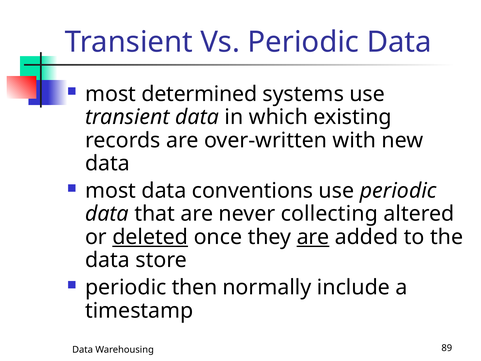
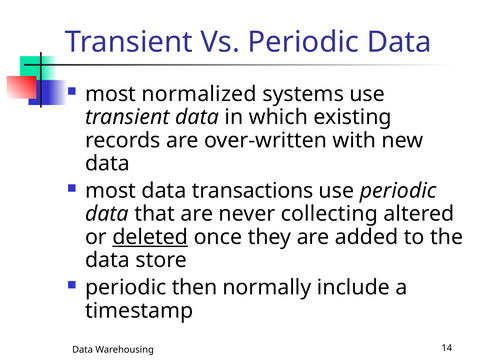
determined: determined -> normalized
conventions: conventions -> transactions
are at (313, 237) underline: present -> none
89: 89 -> 14
